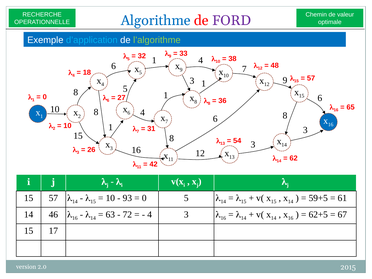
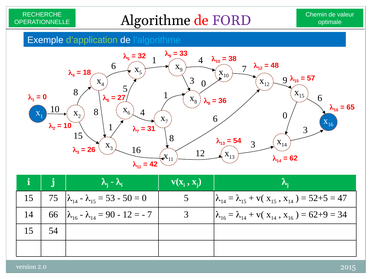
Algorithme colour: blue -> black
d’application colour: light blue -> light green
l’algorithme colour: light green -> light blue
3 1: 1 -> 0
6 8: 8 -> 0
15 57: 57 -> 75
10 at (110, 198): 10 -> 53
93: 93 -> 50
59+5: 59+5 -> 52+5
61: 61 -> 47
46: 46 -> 66
63: 63 -> 90
72 at (127, 214): 72 -> 12
4 at (150, 214): 4 -> 7
62+5: 62+5 -> 62+9
67: 67 -> 34
15 17: 17 -> 54
